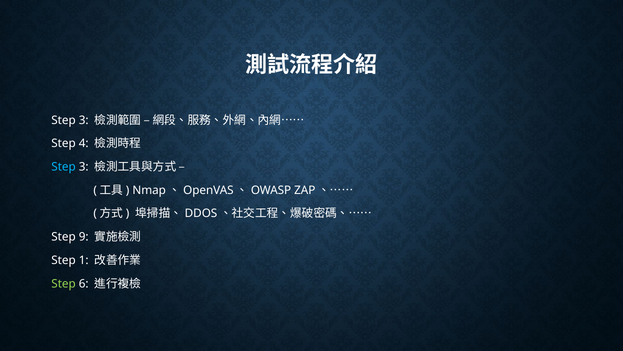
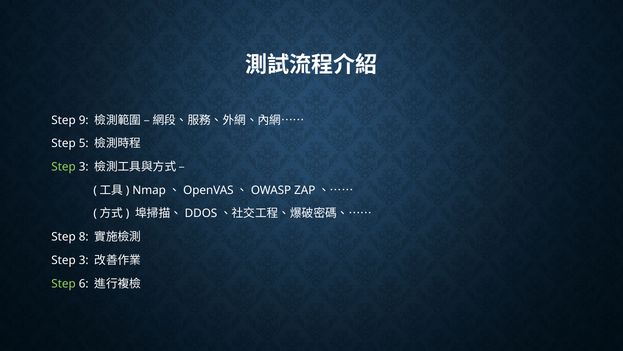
3 at (84, 120): 3 -> 9
4: 4 -> 5
Step at (64, 167) colour: light blue -> light green
9: 9 -> 8
1 at (84, 260): 1 -> 3
